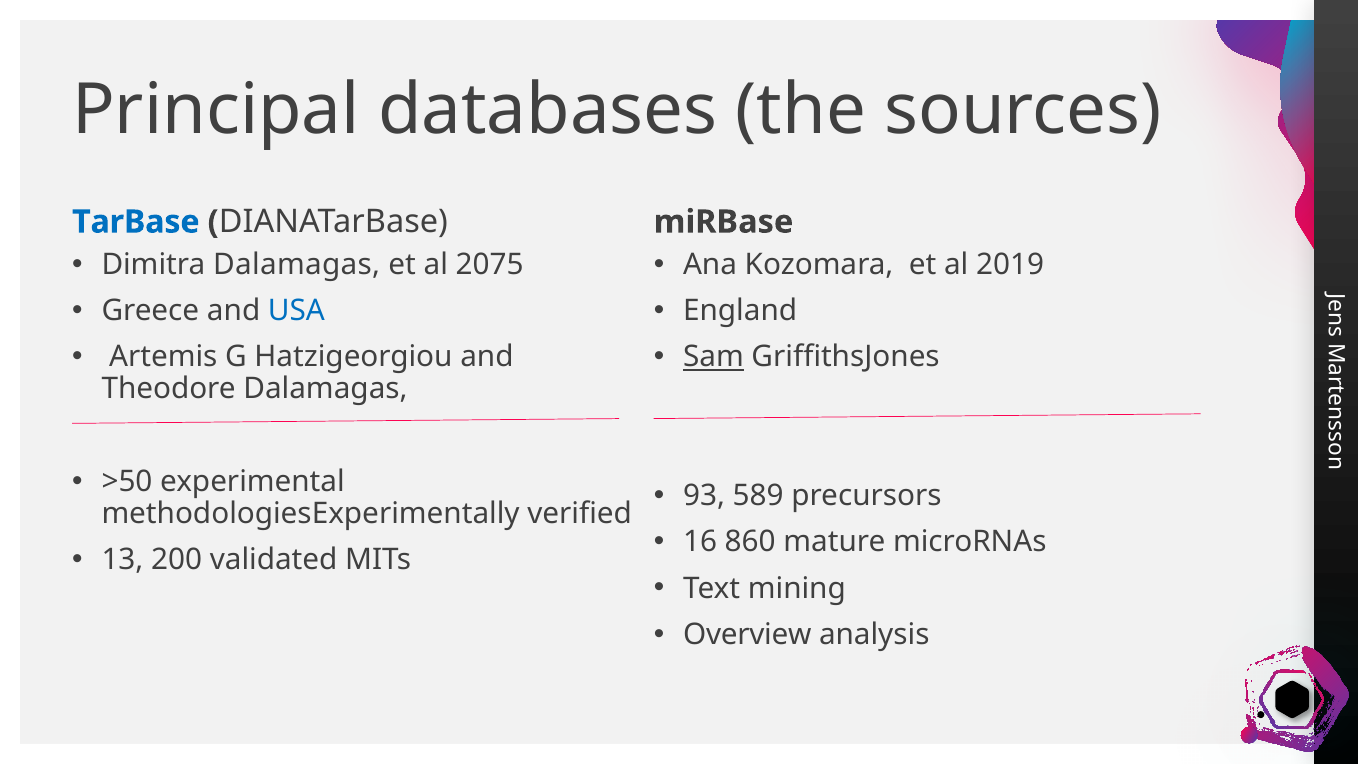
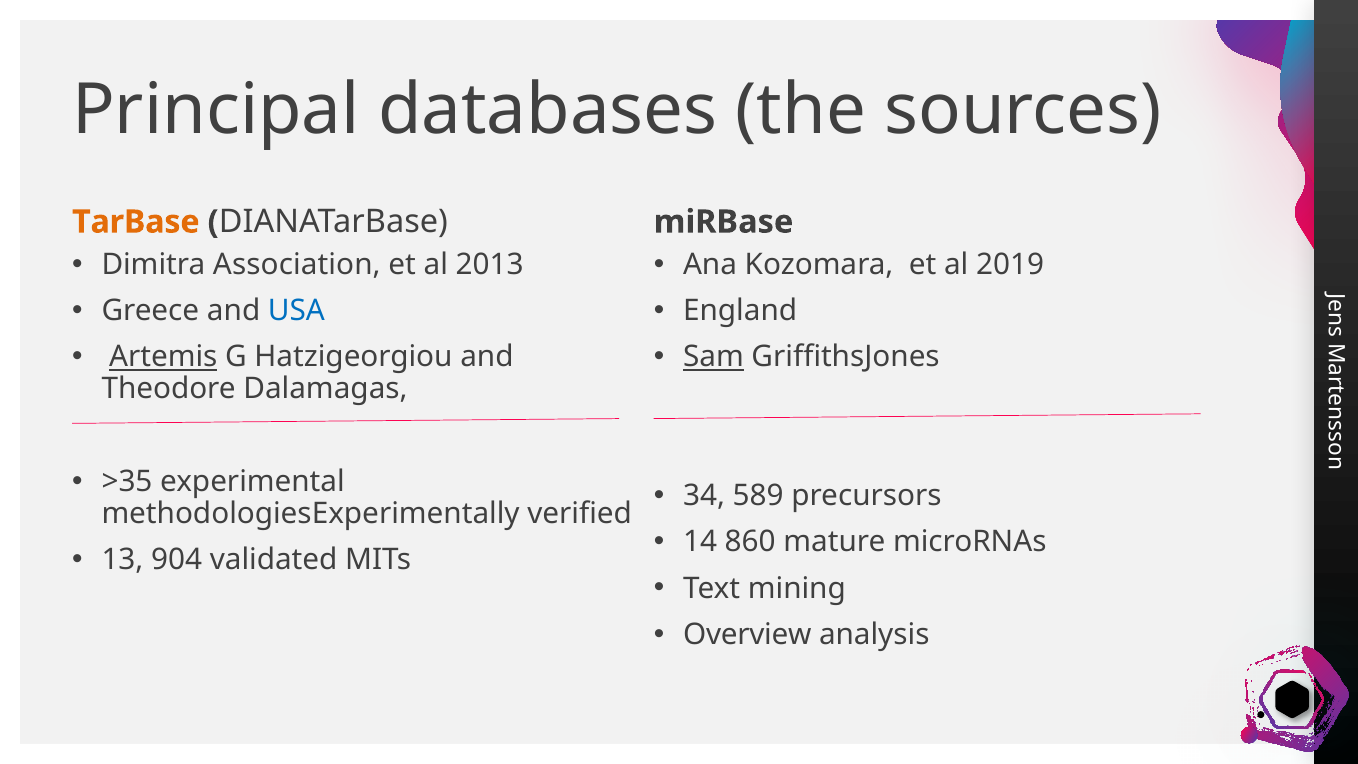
TarBase colour: blue -> orange
Dimitra Dalamagas: Dalamagas -> Association
2075: 2075 -> 2013
Artemis underline: none -> present
>50: >50 -> >35
93: 93 -> 34
16: 16 -> 14
200: 200 -> 904
